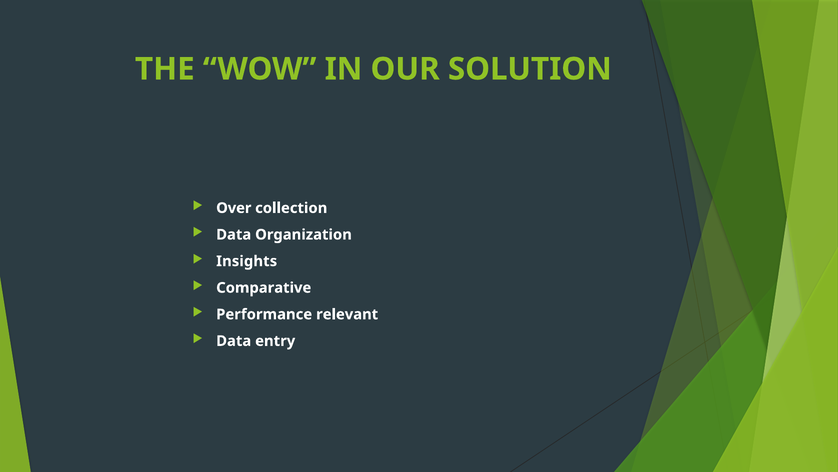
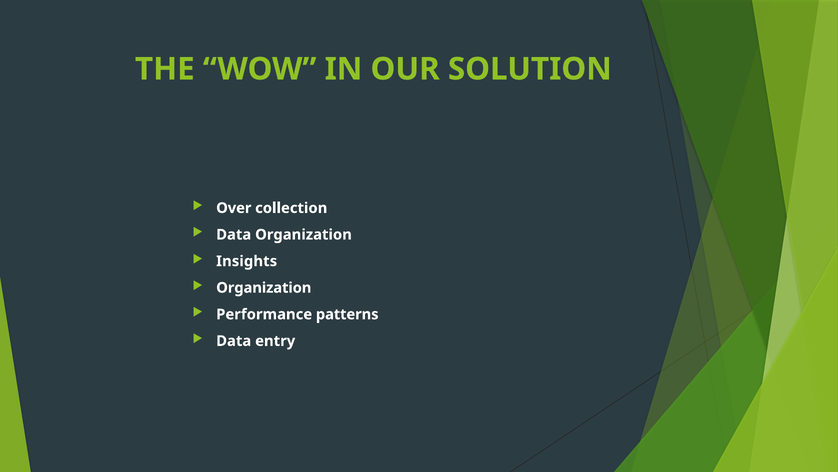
Comparative at (264, 287): Comparative -> Organization
relevant: relevant -> patterns
